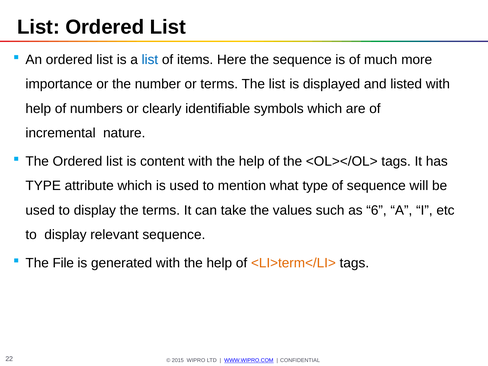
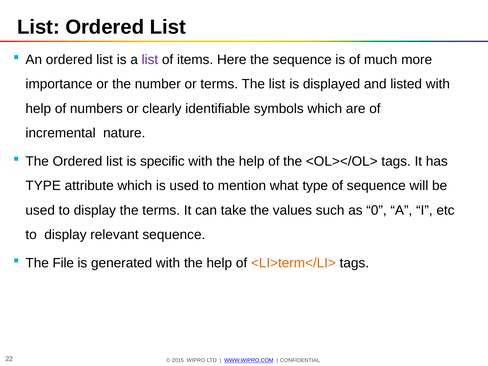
list at (150, 60) colour: blue -> purple
content: content -> specific
6: 6 -> 0
